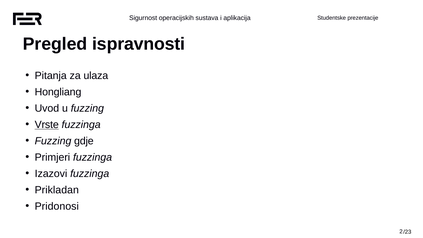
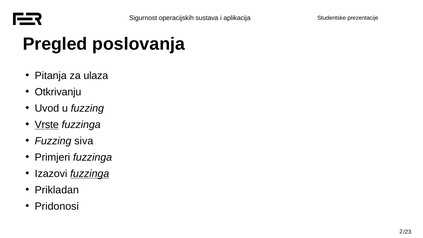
ispravnosti: ispravnosti -> poslovanja
Hongliang: Hongliang -> Otkrivanju
gdje: gdje -> siva
fuzzinga at (90, 174) underline: none -> present
